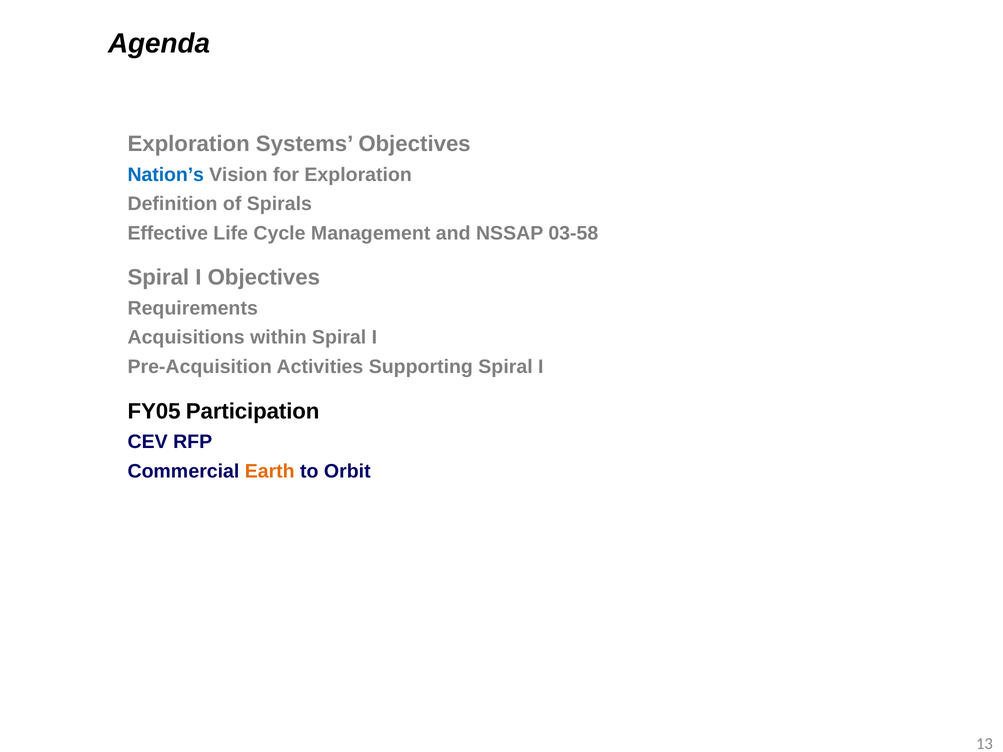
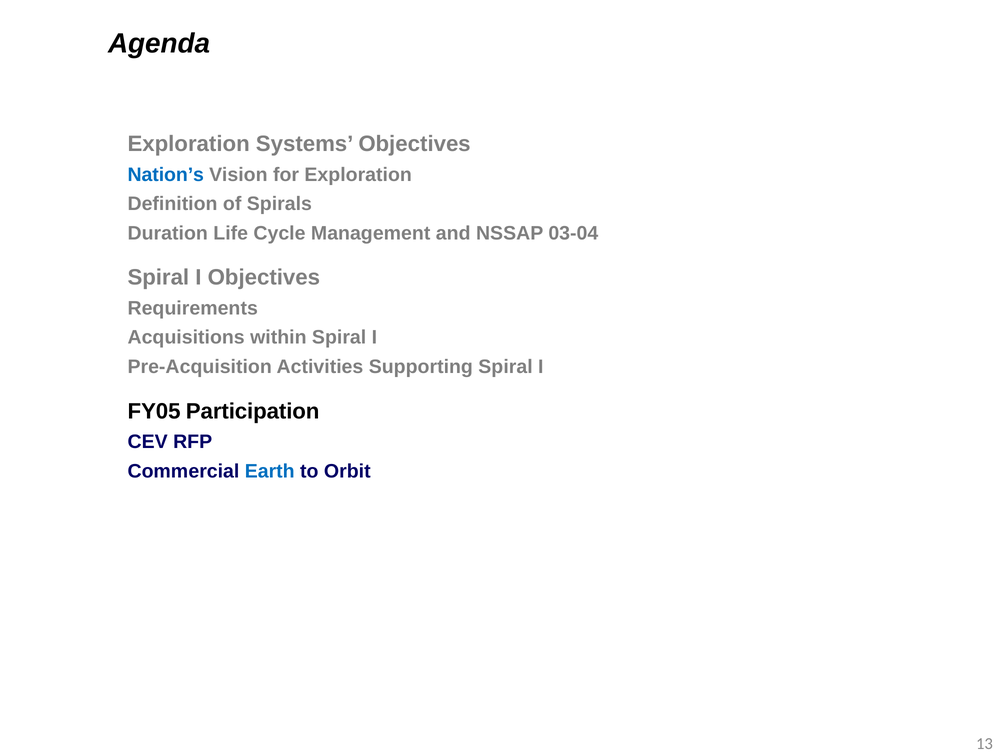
Effective: Effective -> Duration
03-58: 03-58 -> 03-04
Earth colour: orange -> blue
